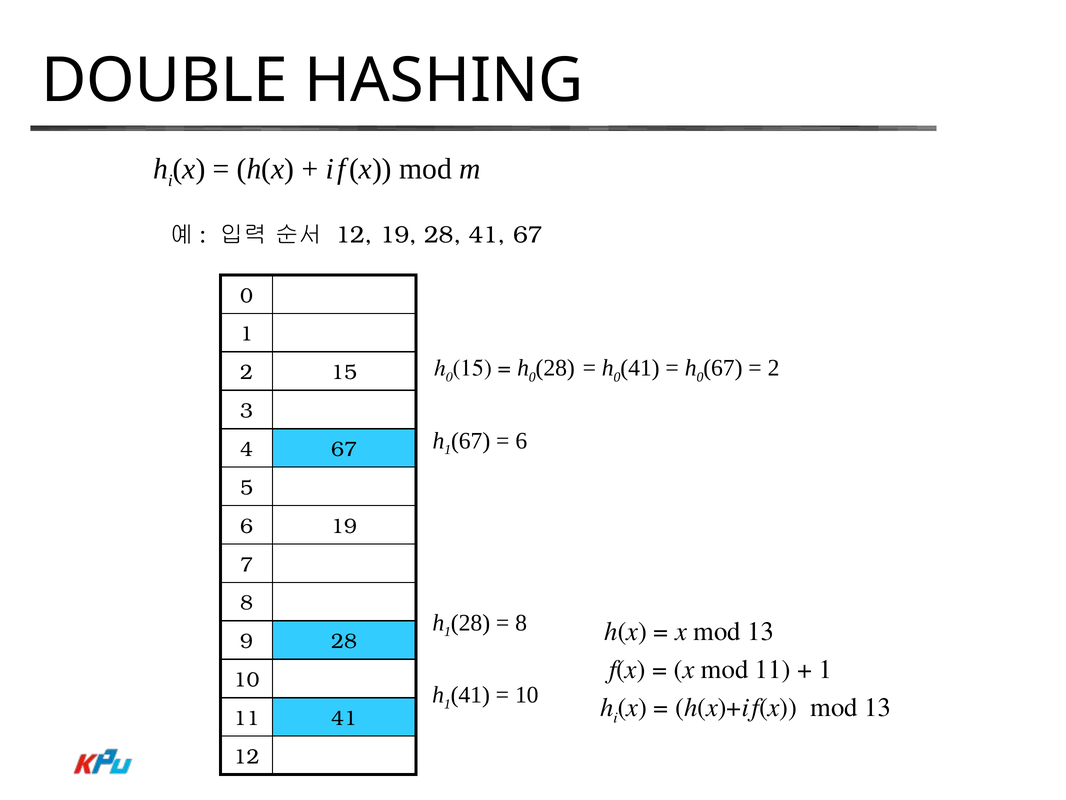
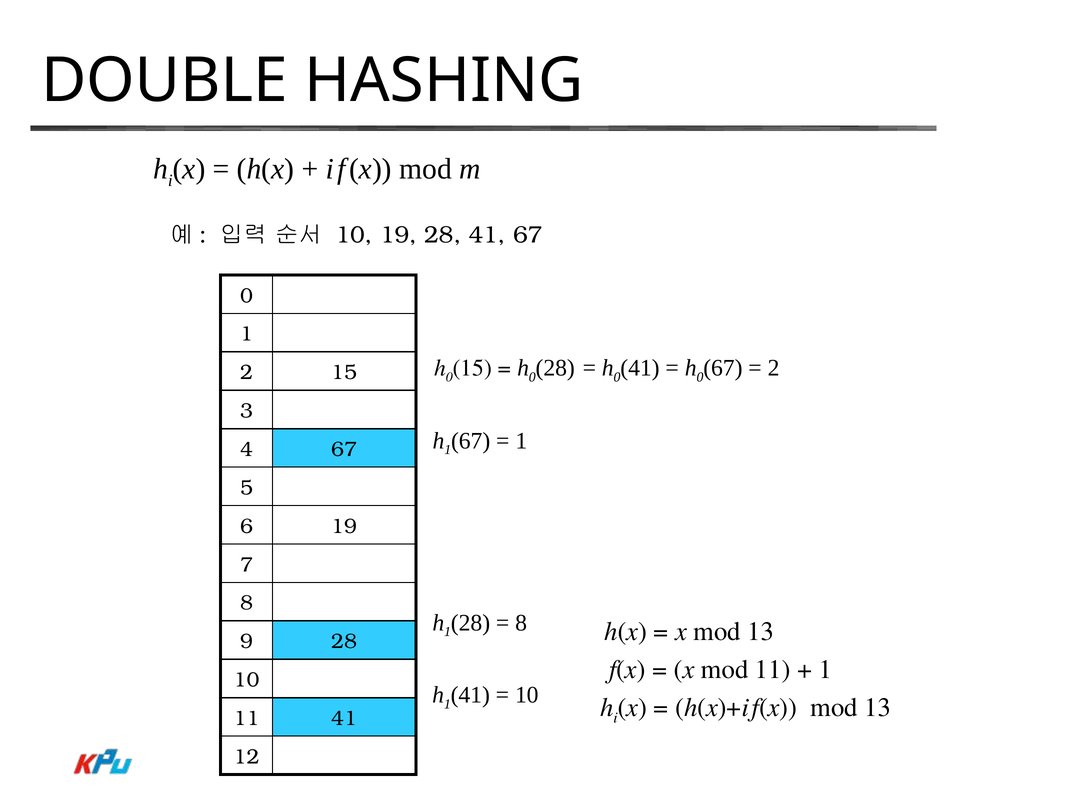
12 at (354, 235): 12 -> 10
6 at (521, 440): 6 -> 1
